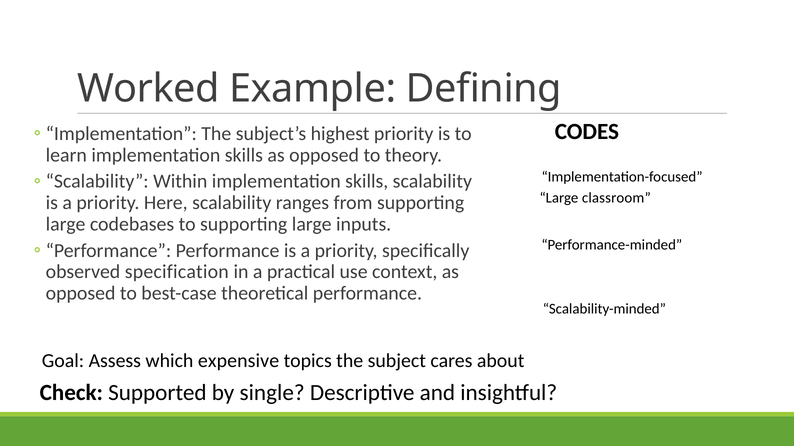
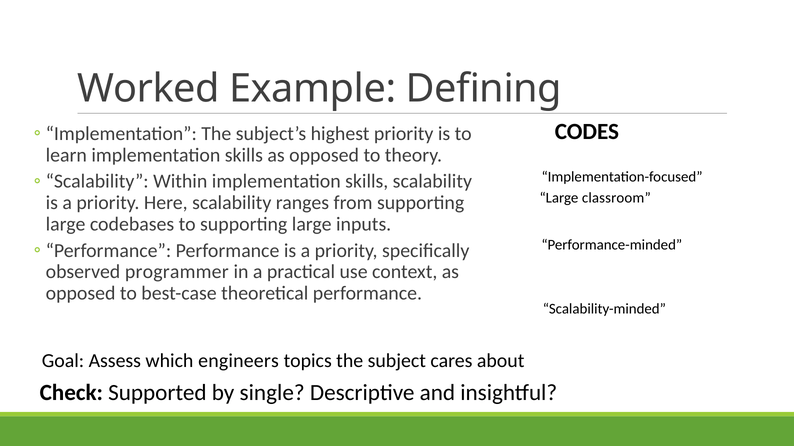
specification: specification -> programmer
expensive: expensive -> engineers
